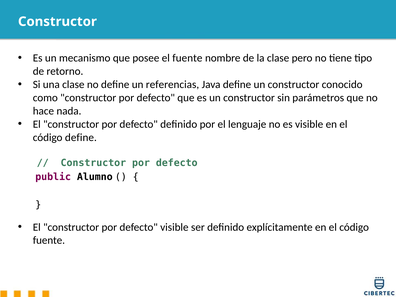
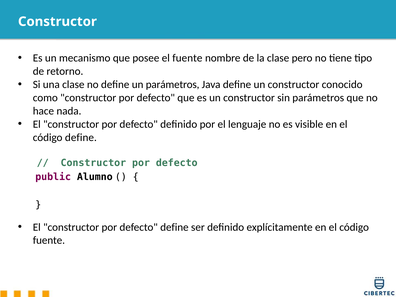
un referencias: referencias -> parámetros
defecto visible: visible -> define
